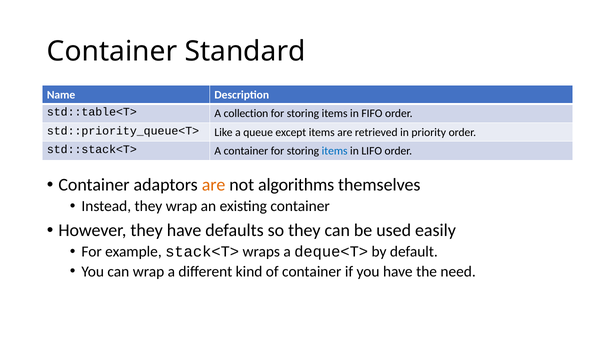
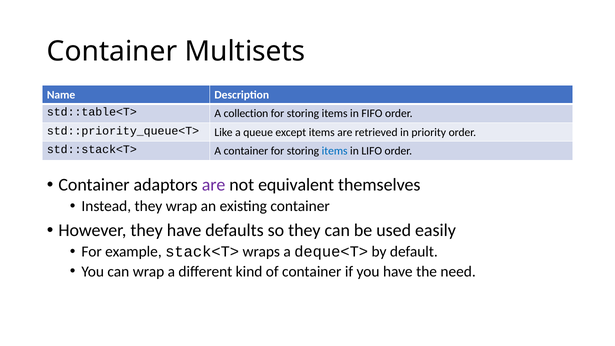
Standard: Standard -> Multisets
are at (214, 185) colour: orange -> purple
algorithms: algorithms -> equivalent
